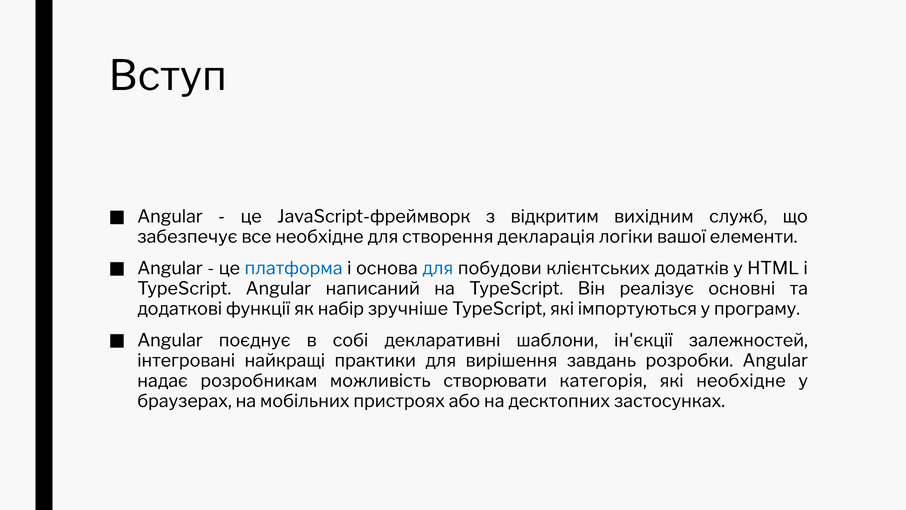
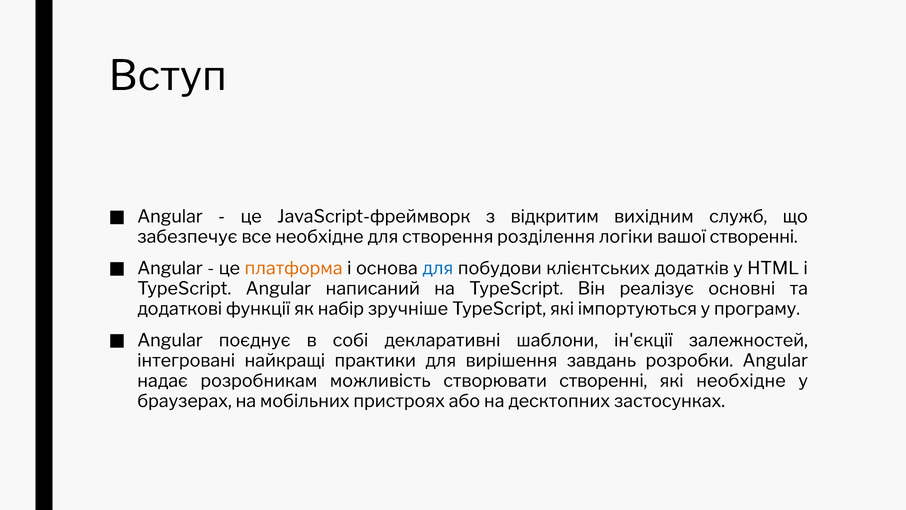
декларація: декларація -> розділення
вашої елементи: елементи -> створенні
платформа colour: blue -> orange
створювати категорія: категорія -> створенні
